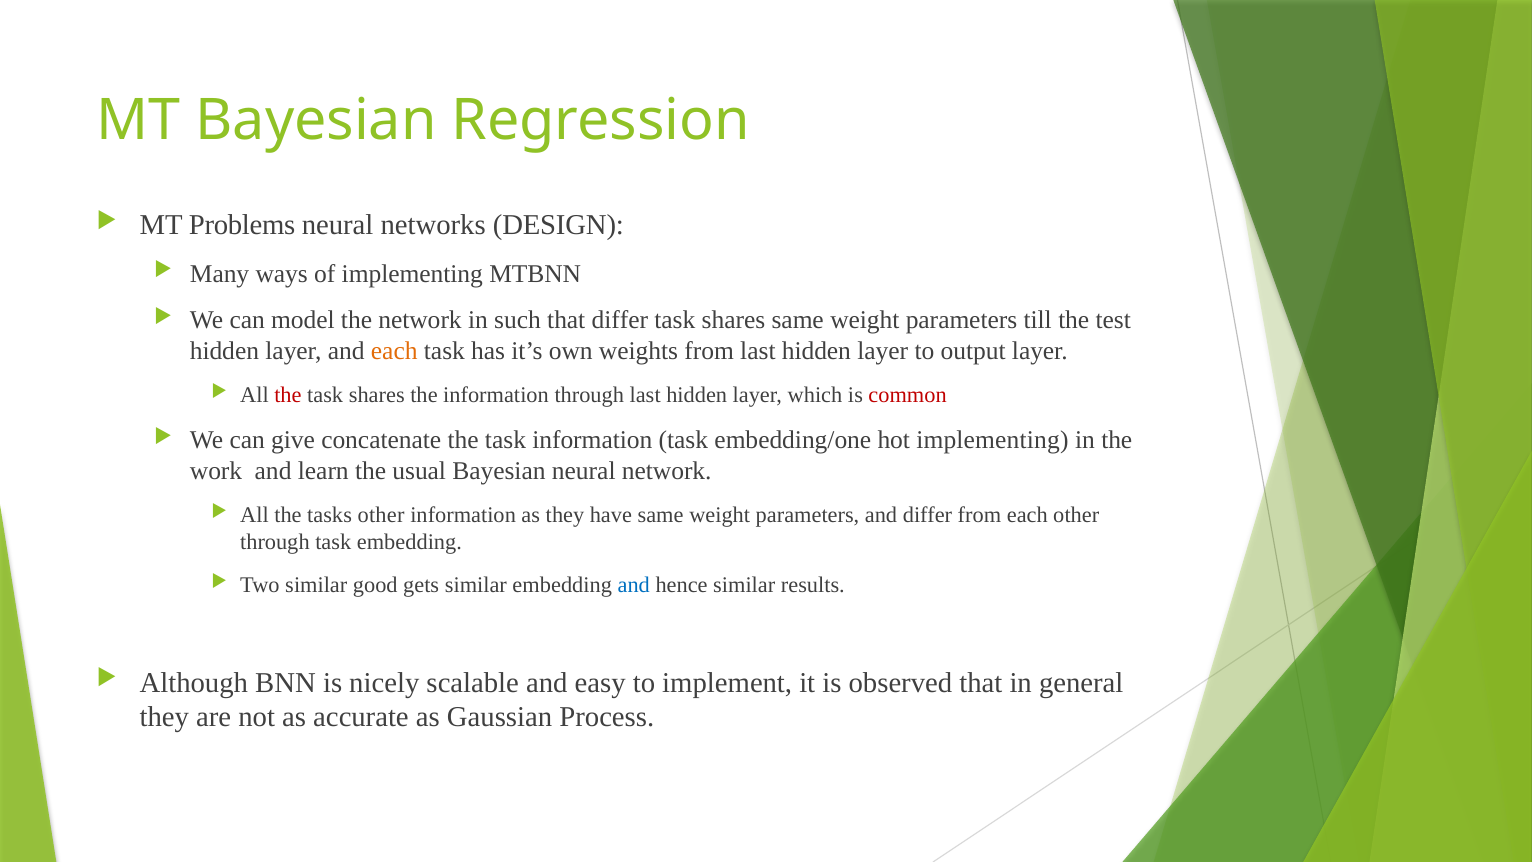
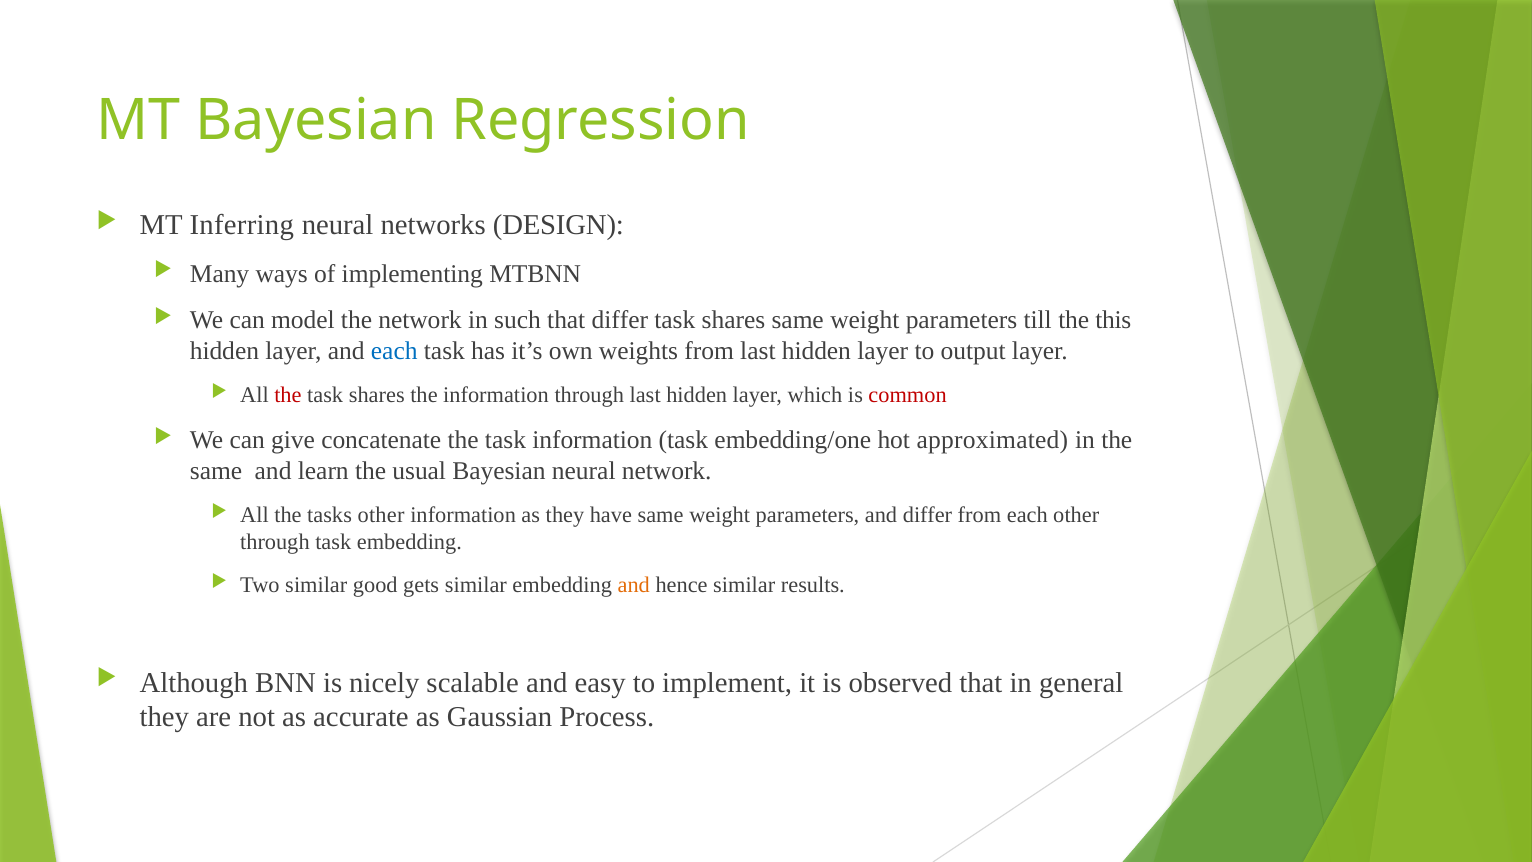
Problems: Problems -> Inferring
test: test -> this
each at (394, 351) colour: orange -> blue
hot implementing: implementing -> approximated
work at (216, 471): work -> same
and at (634, 585) colour: blue -> orange
